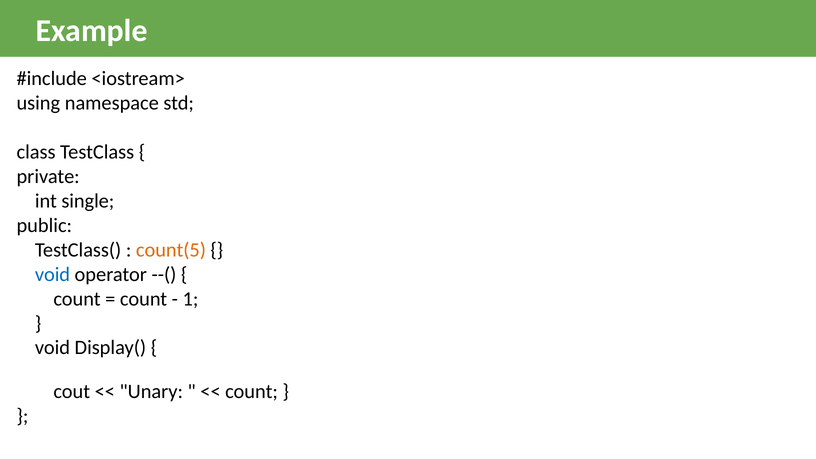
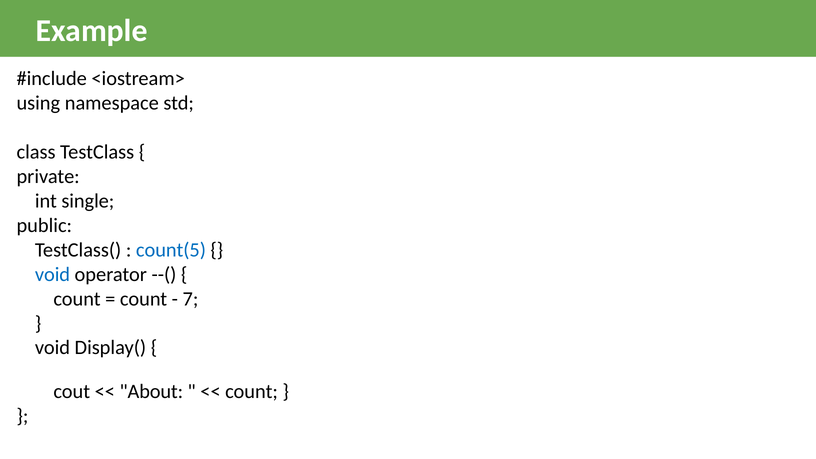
count(5 colour: orange -> blue
1: 1 -> 7
Unary: Unary -> About
